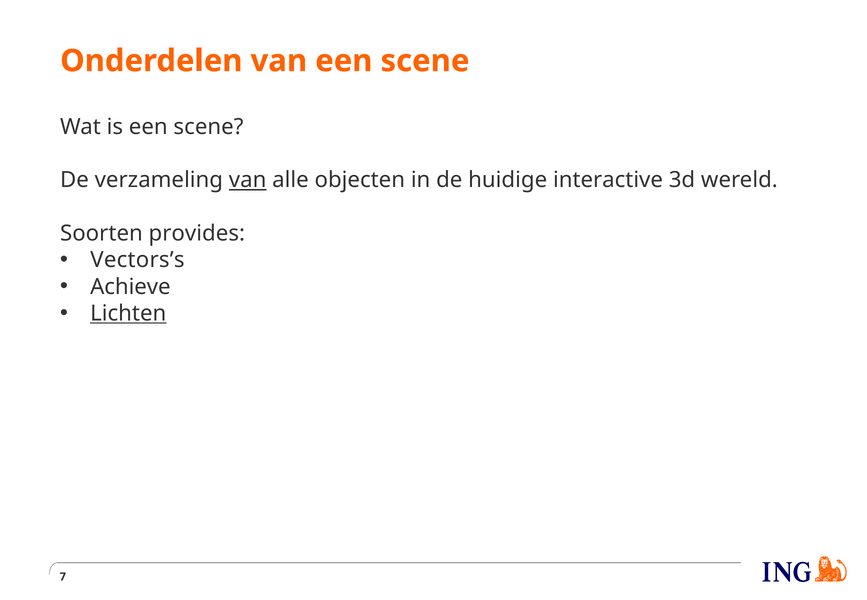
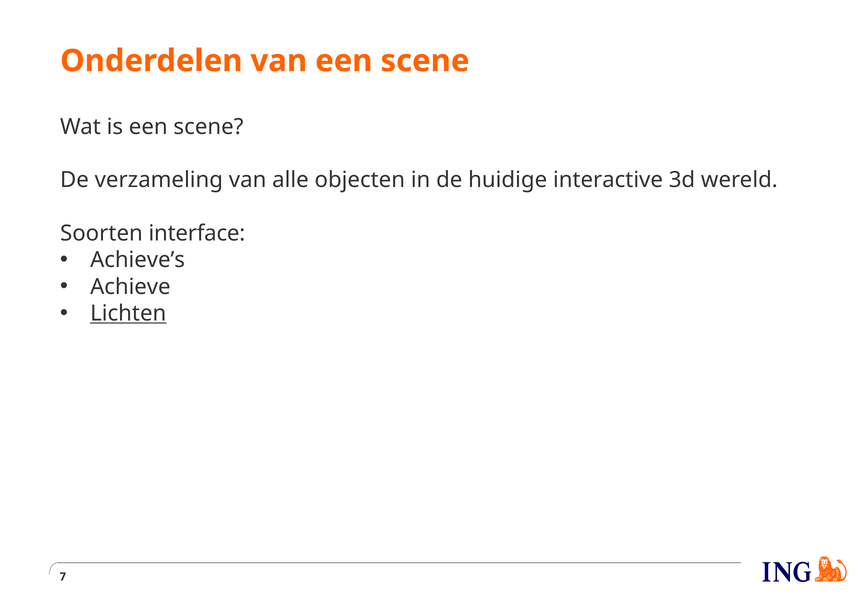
van at (248, 180) underline: present -> none
provides: provides -> interface
Vectors’s: Vectors’s -> Achieve’s
